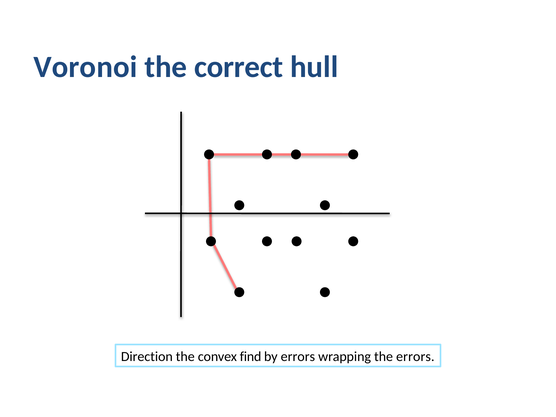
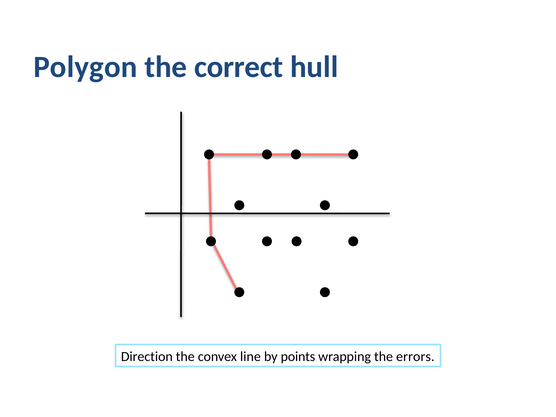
Voronoi: Voronoi -> Polygon
find: find -> line
by errors: errors -> points
